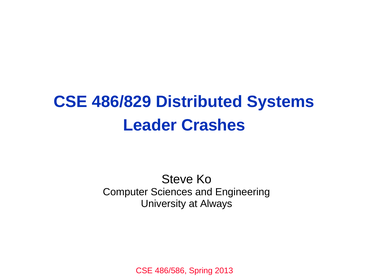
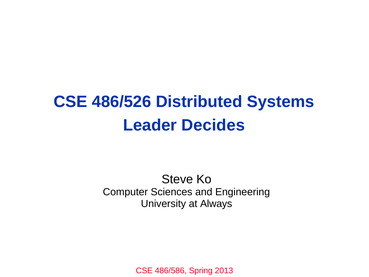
486/829: 486/829 -> 486/526
Crashes: Crashes -> Decides
